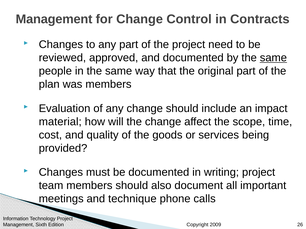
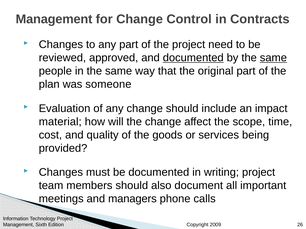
documented at (193, 58) underline: none -> present
was members: members -> someone
technique: technique -> managers
